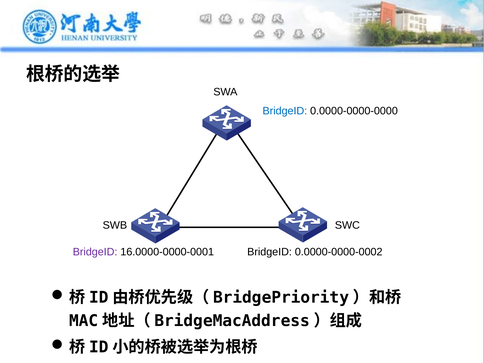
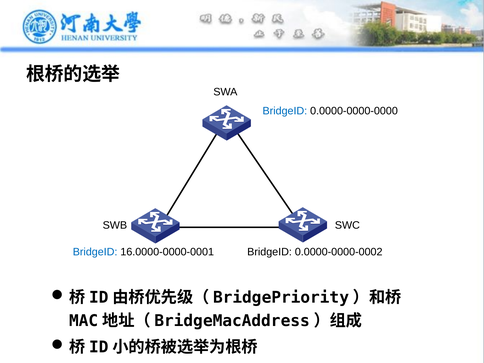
BridgeID at (95, 252) colour: purple -> blue
